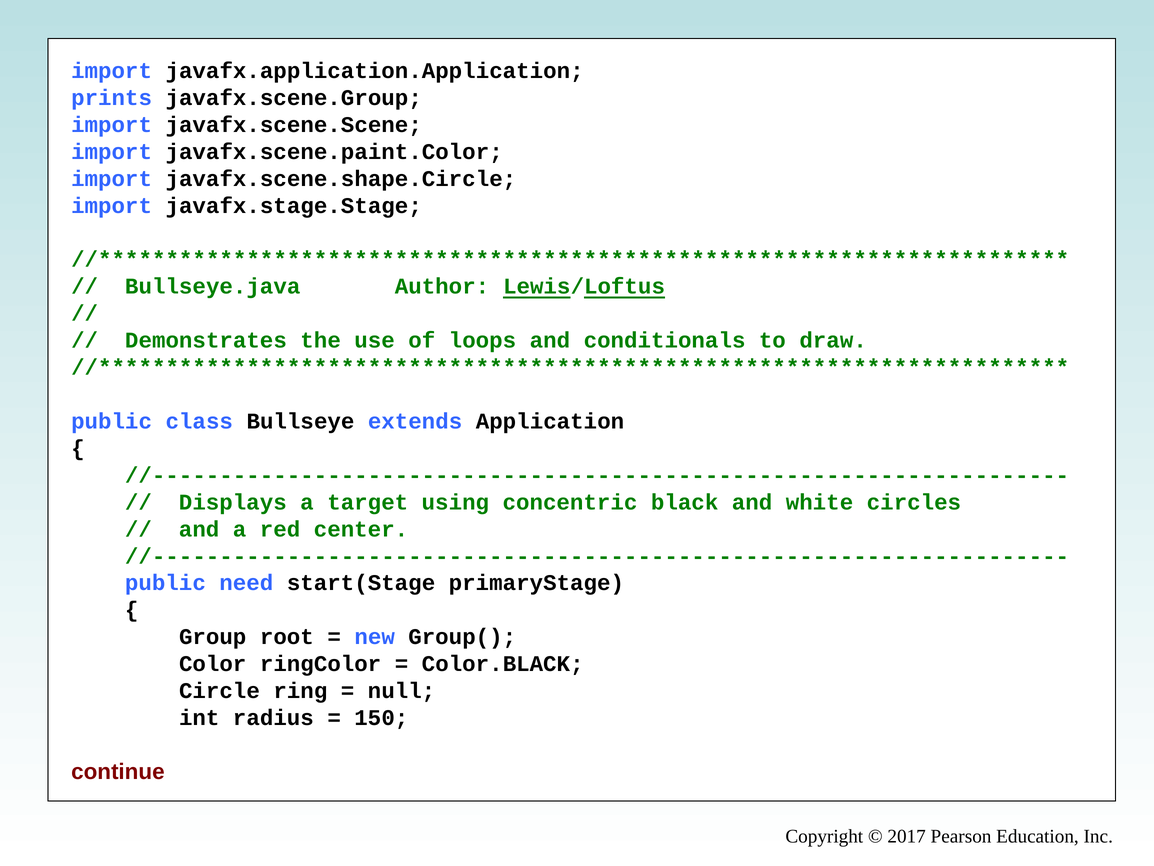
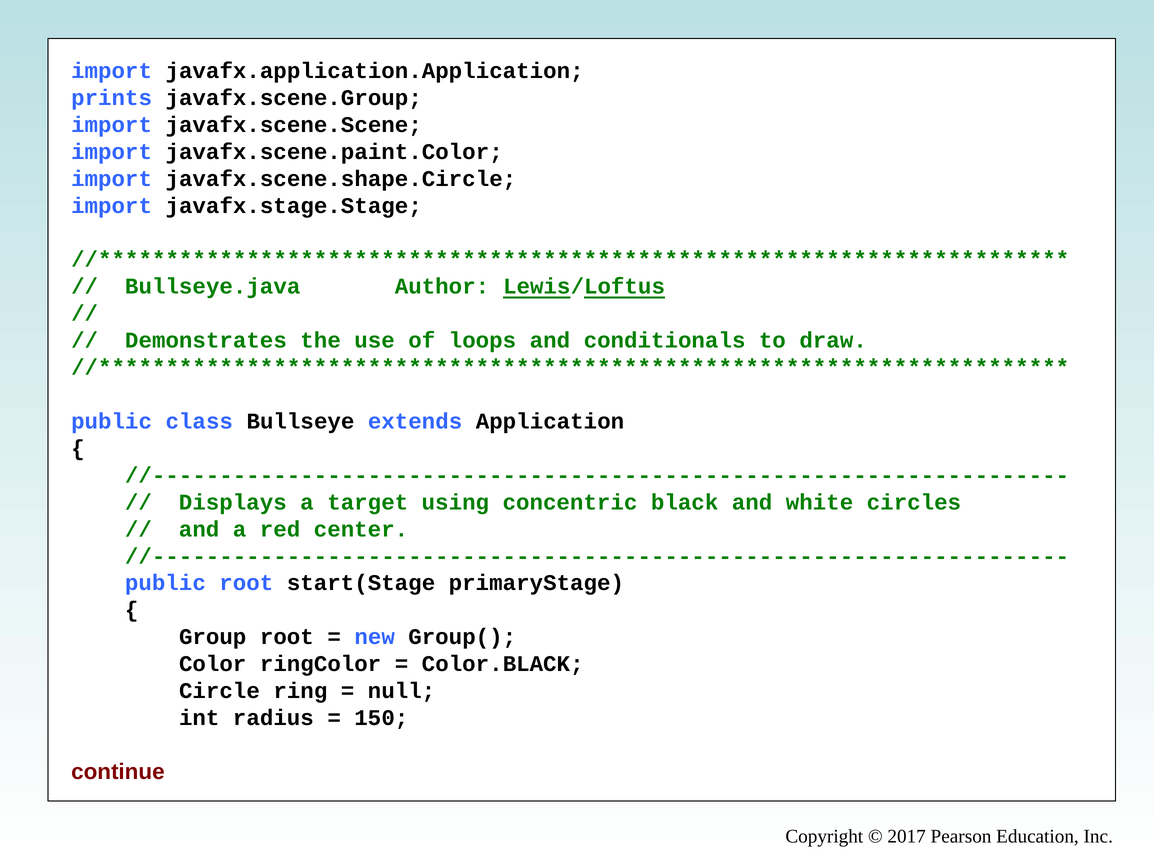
public need: need -> root
